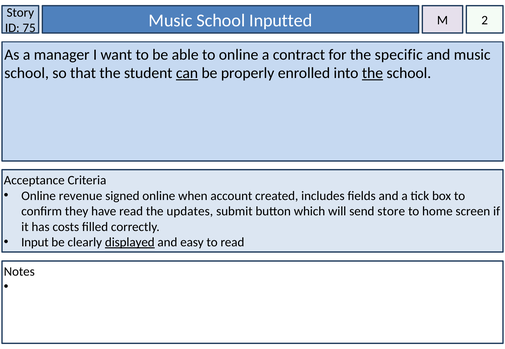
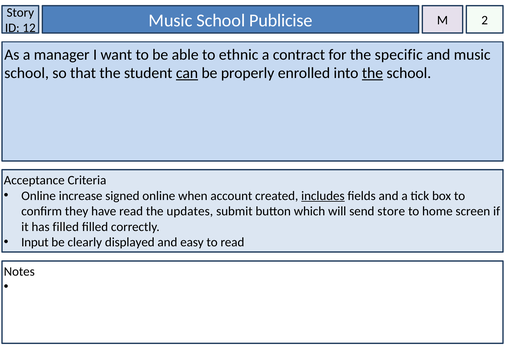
75: 75 -> 12
Inputted: Inputted -> Publicise
to online: online -> ethnic
revenue: revenue -> increase
includes underline: none -> present
has costs: costs -> filled
displayed underline: present -> none
